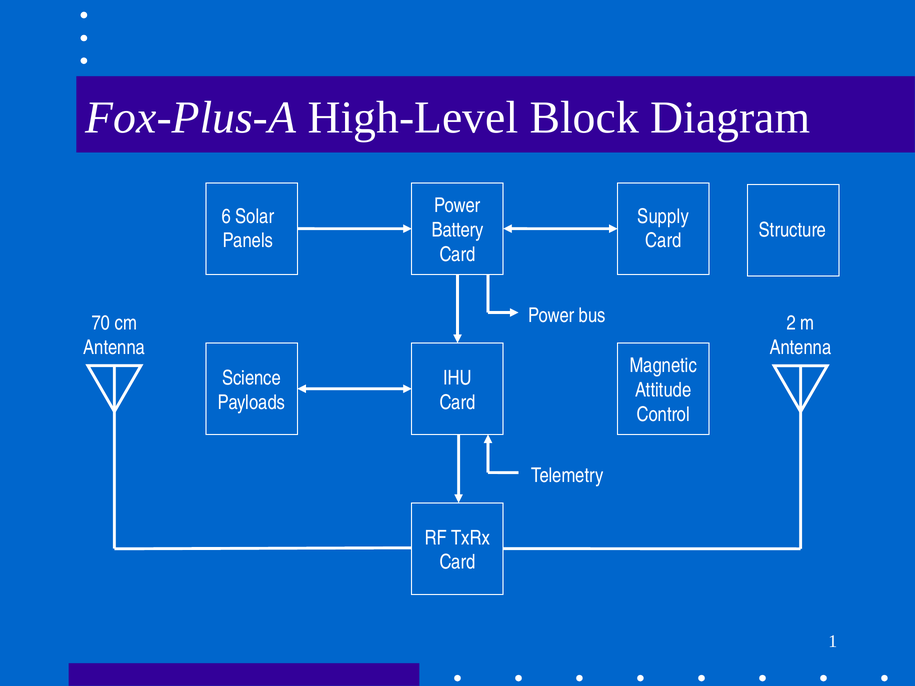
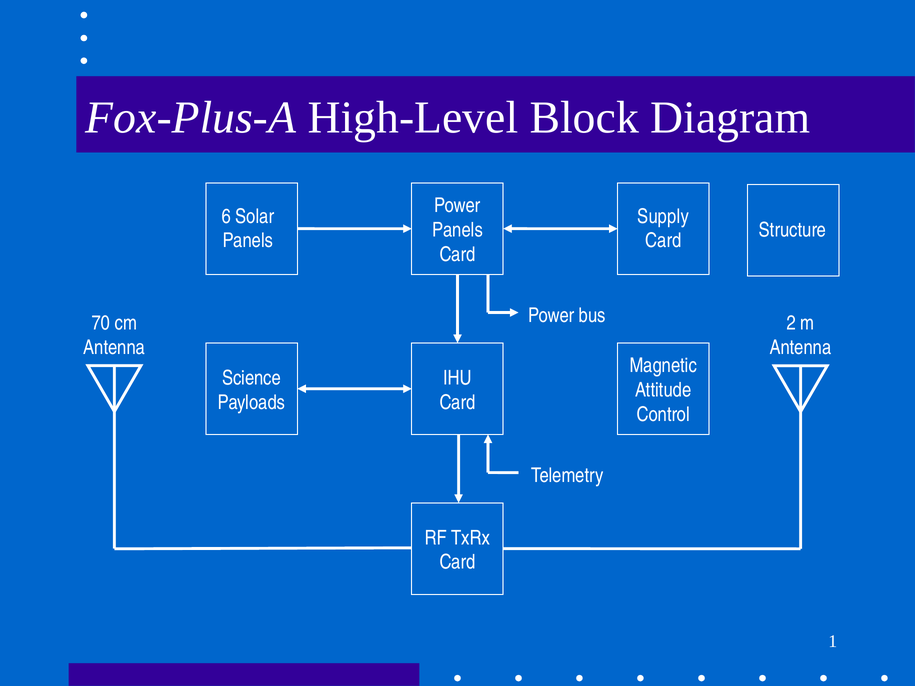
Battery at (458, 230): Battery -> Panels
